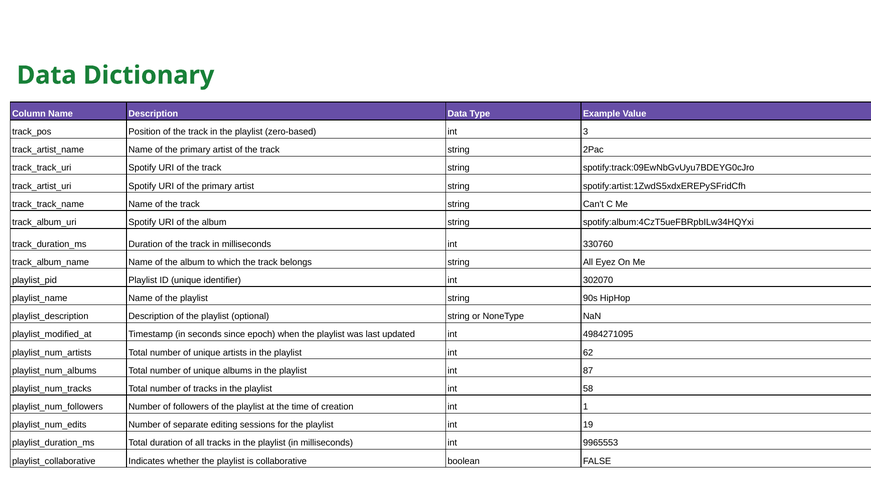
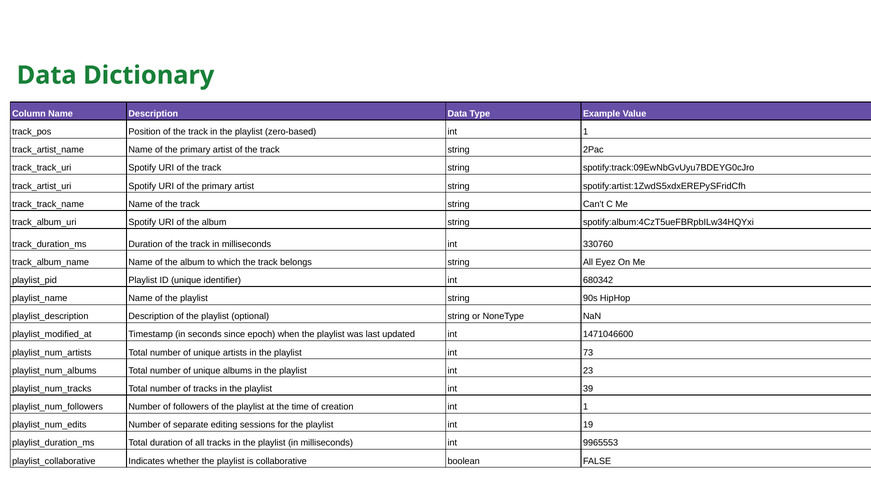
zero-based int 3: 3 -> 1
302070: 302070 -> 680342
4984271095: 4984271095 -> 1471046600
62: 62 -> 73
87: 87 -> 23
58: 58 -> 39
